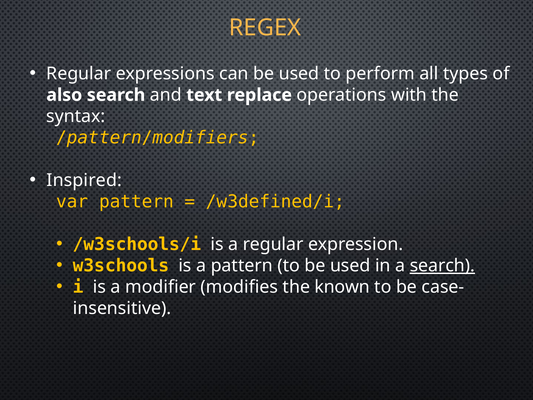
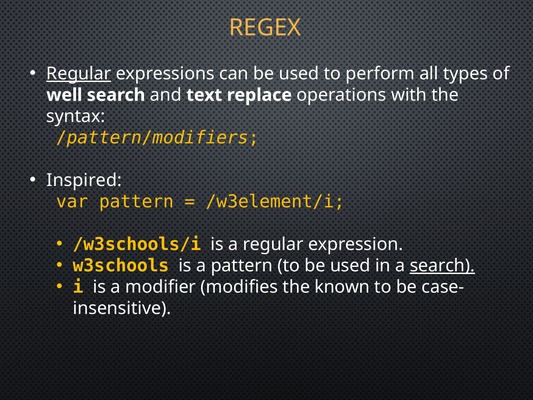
Regular at (79, 74) underline: none -> present
also: also -> well
/w3defined/i: /w3defined/i -> /w3element/i
